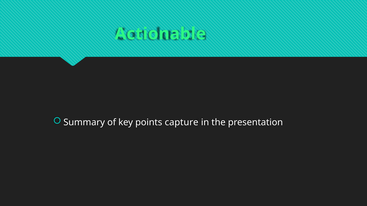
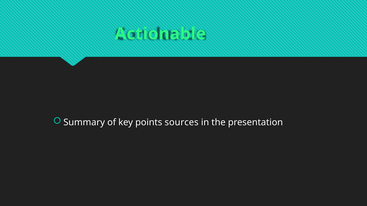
capture: capture -> sources
